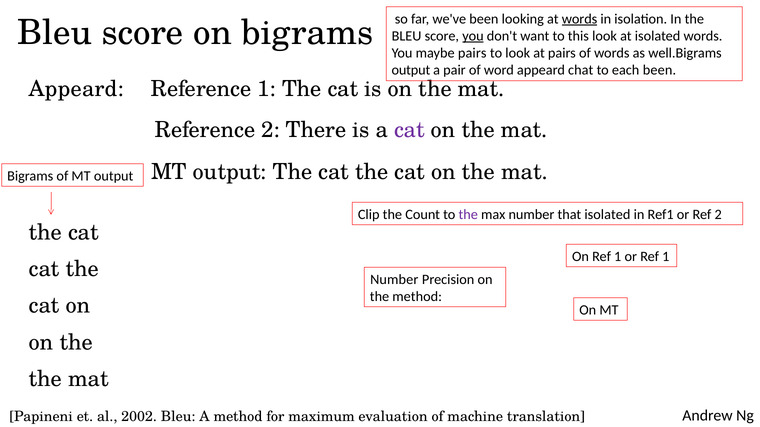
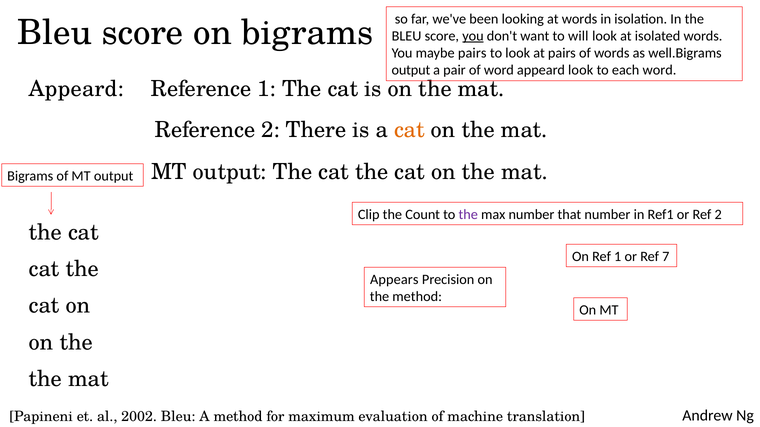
words at (580, 19) underline: present -> none
this: this -> will
appeard chat: chat -> look
each been: been -> word
cat at (409, 130) colour: purple -> orange
that isolated: isolated -> number
or Ref 1: 1 -> 7
Number at (394, 280): Number -> Appears
